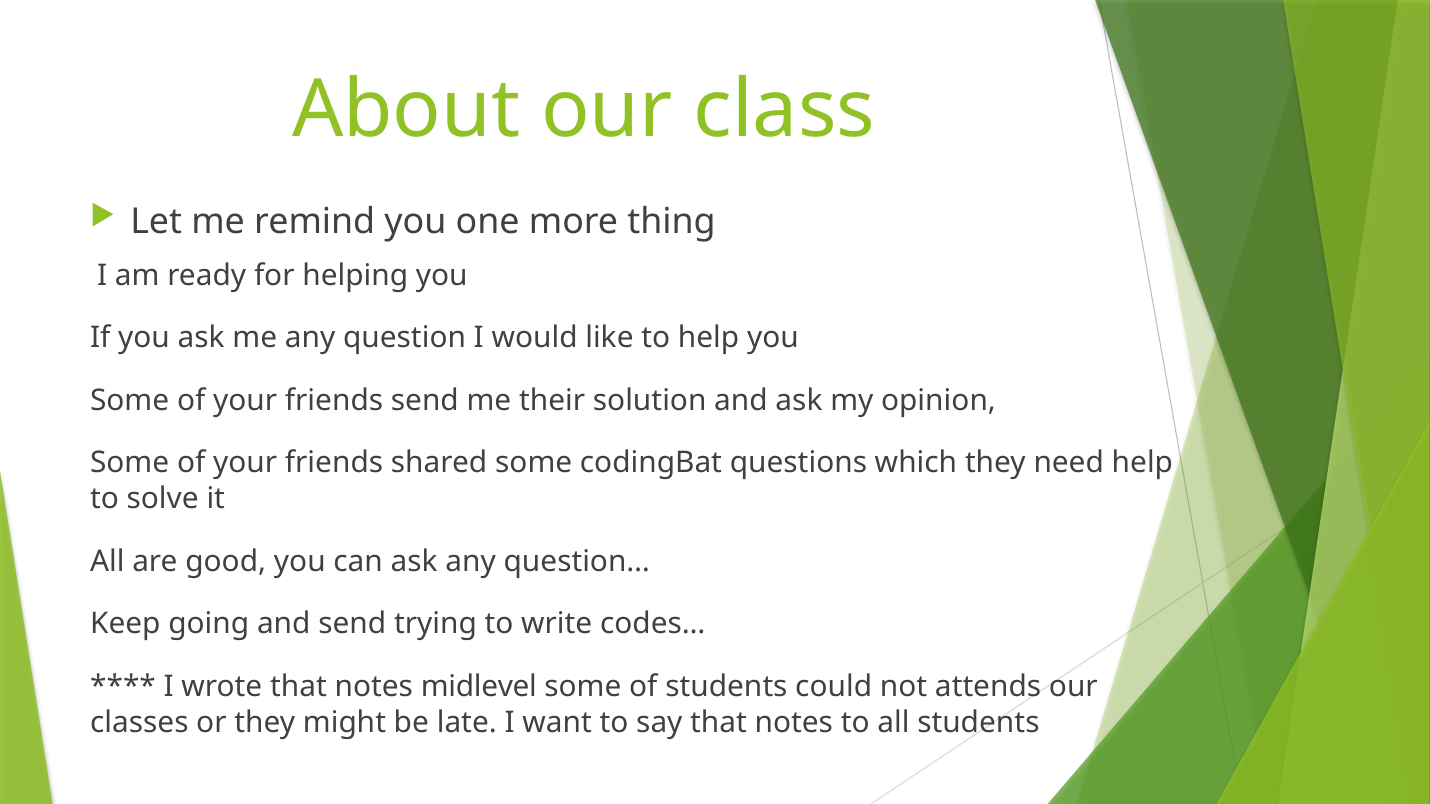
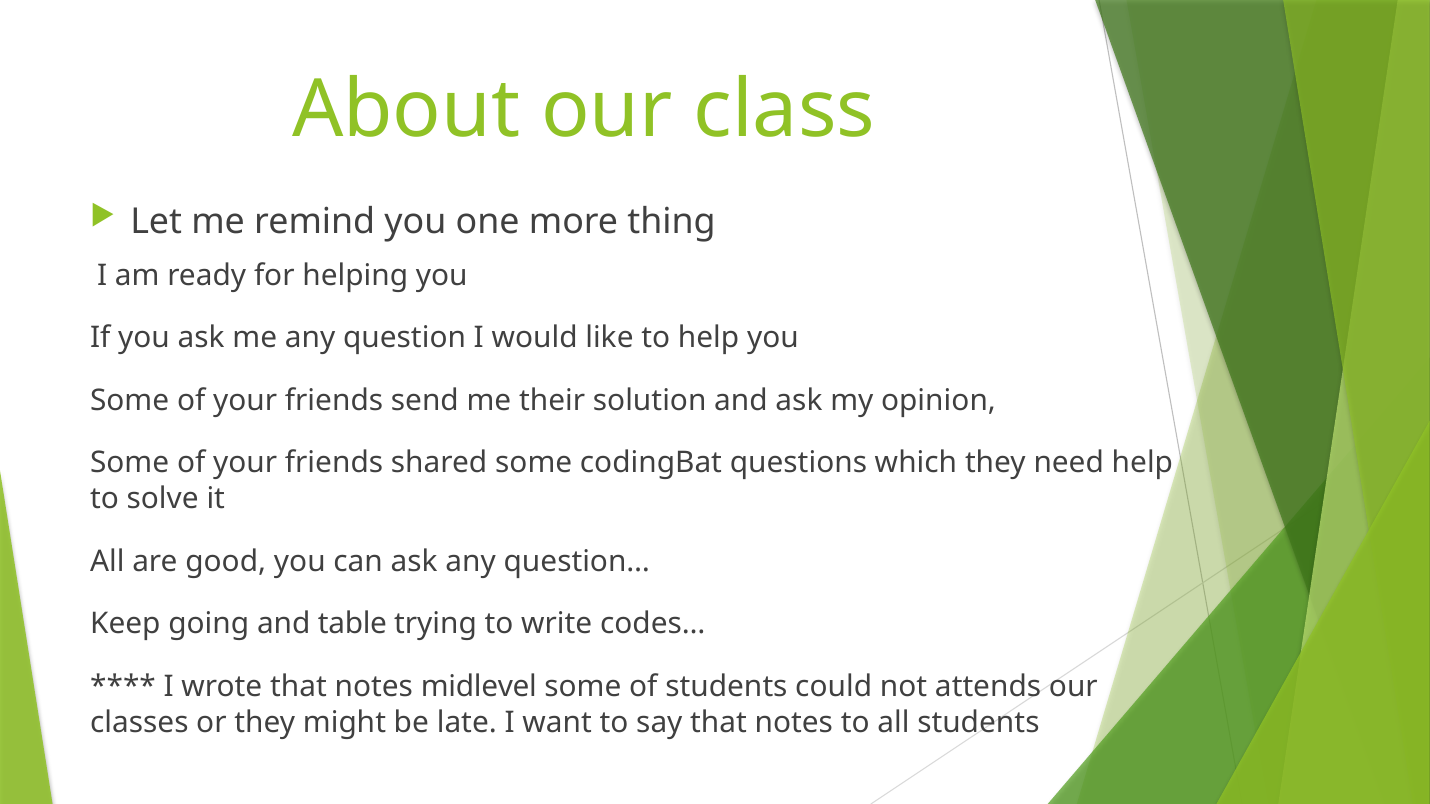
and send: send -> table
